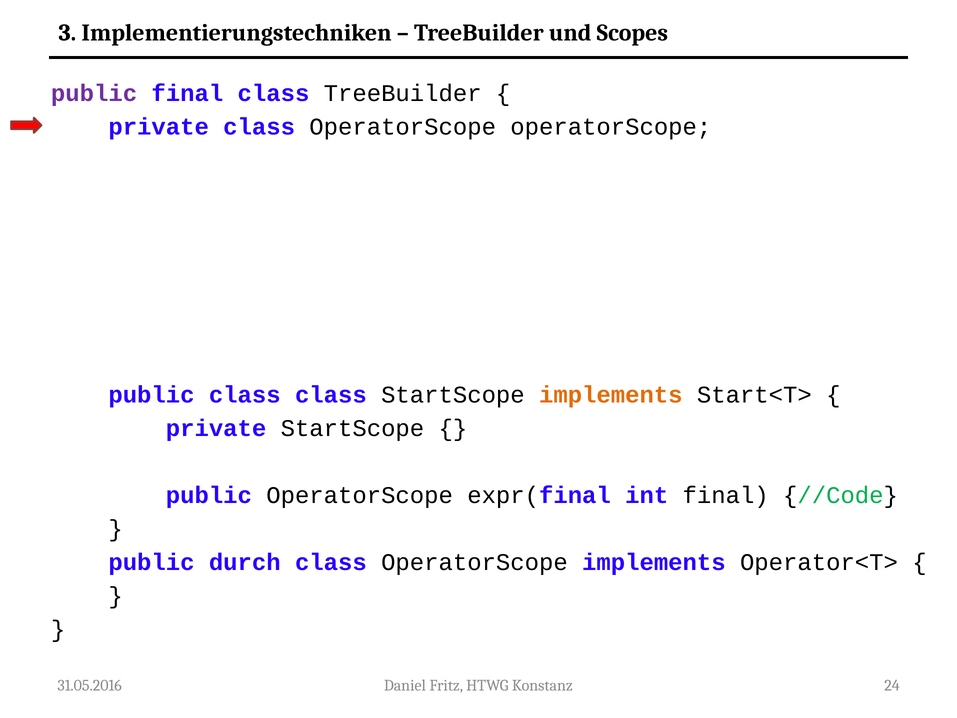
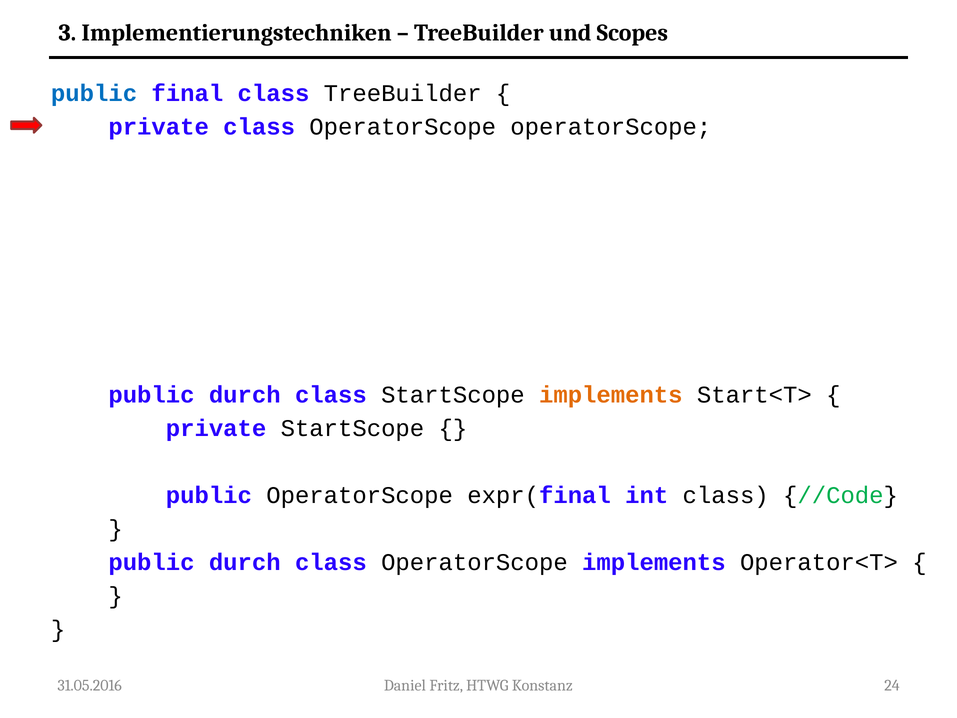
public at (94, 93) colour: purple -> blue
class at (245, 395): class -> durch
int final: final -> class
